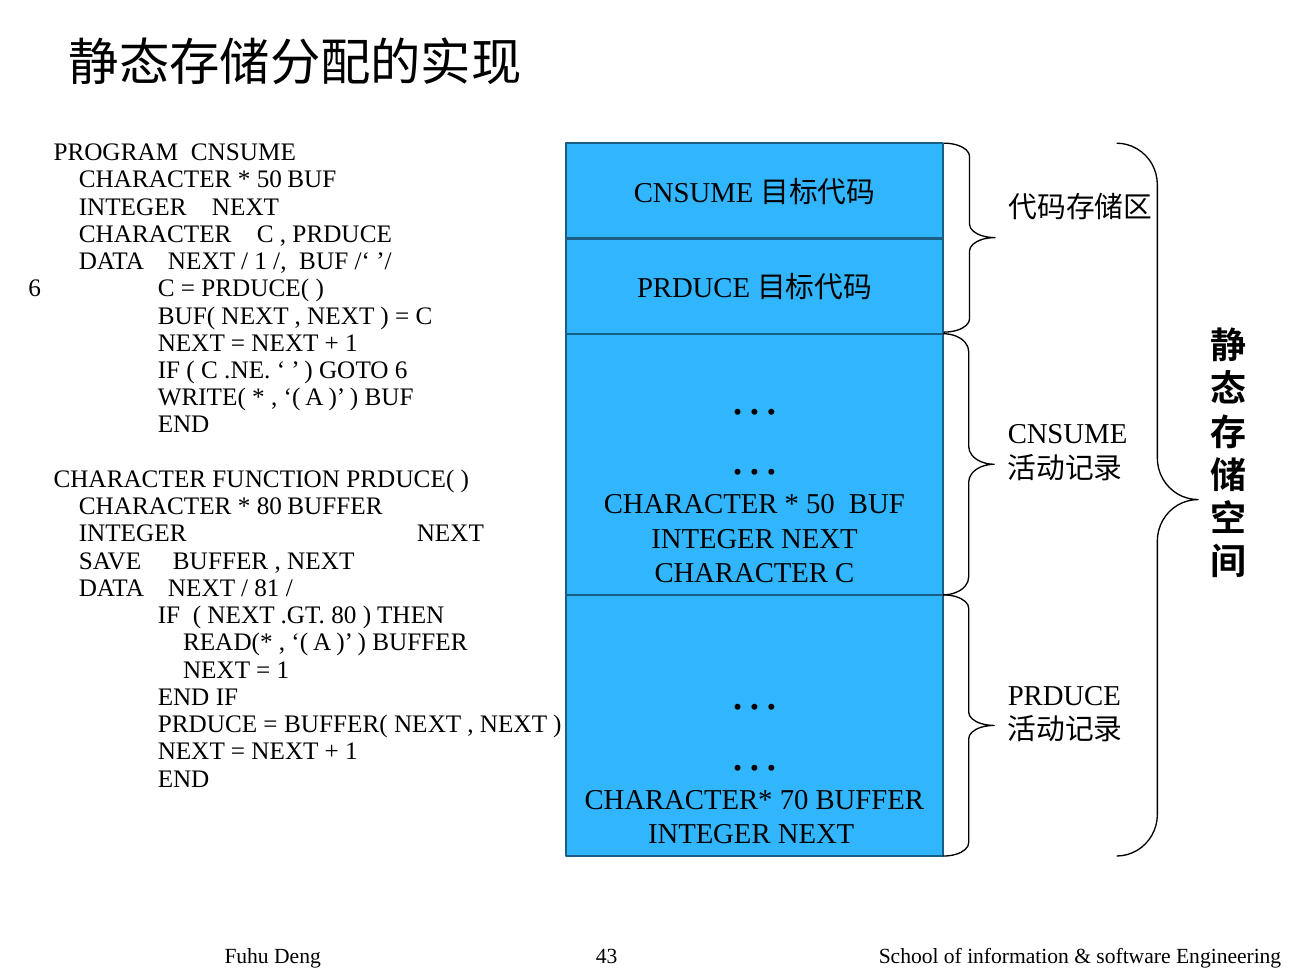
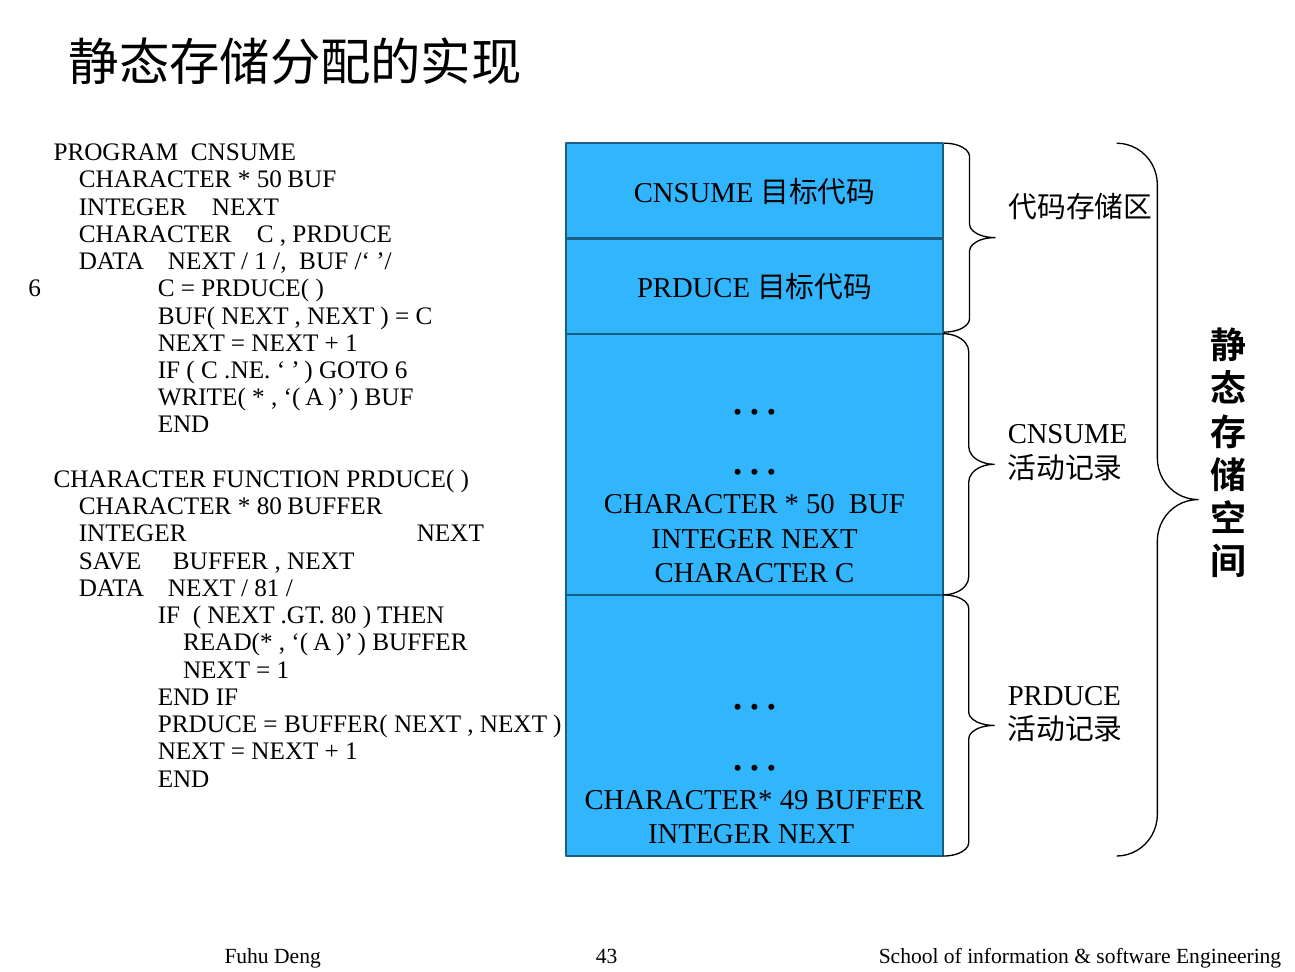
70: 70 -> 49
